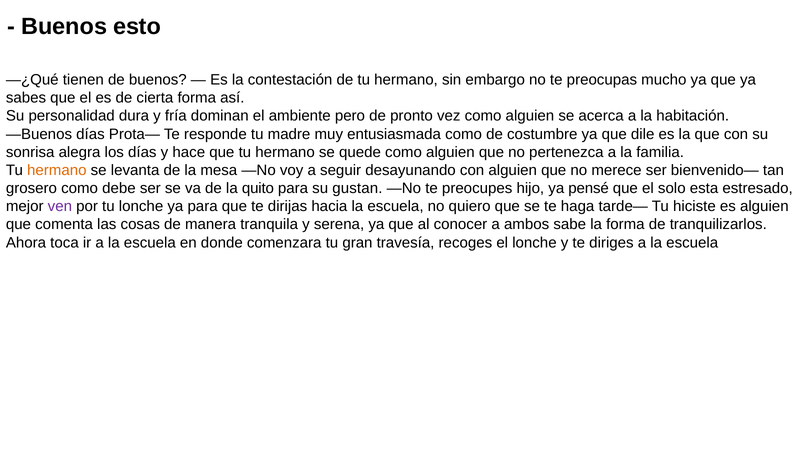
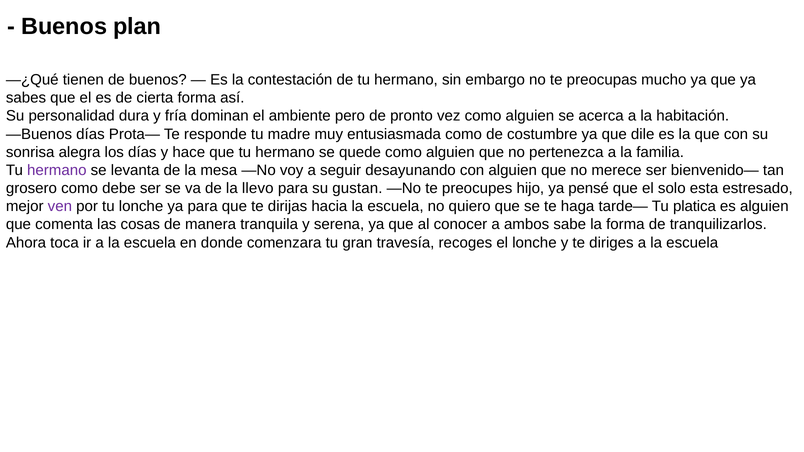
esto: esto -> plan
hermano at (57, 170) colour: orange -> purple
quito: quito -> llevo
hiciste: hiciste -> platica
